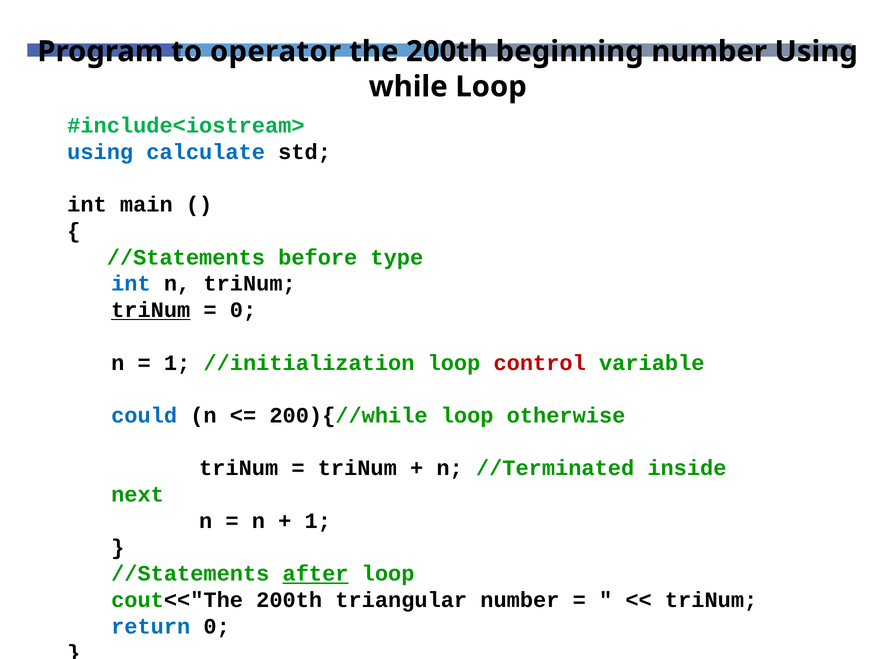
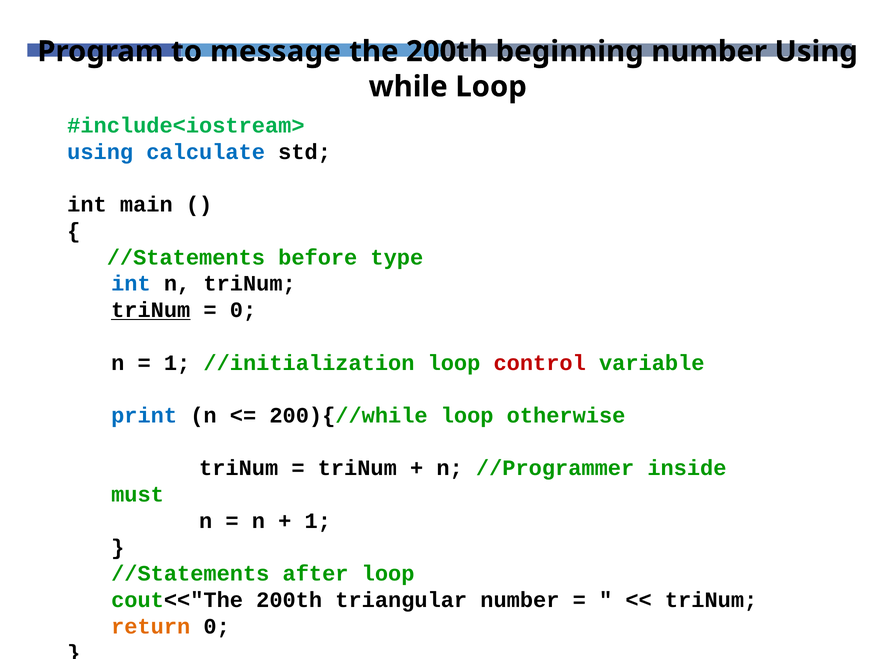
operator: operator -> message
could: could -> print
//Terminated: //Terminated -> //Programmer
next: next -> must
after underline: present -> none
return colour: blue -> orange
